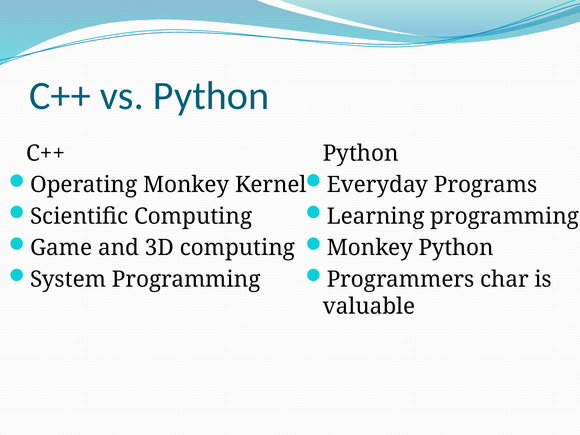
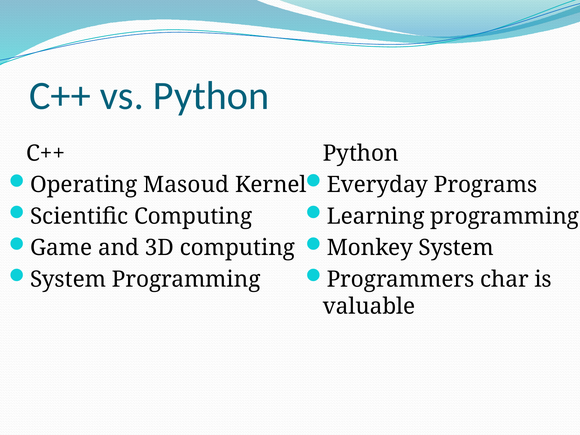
Operating Monkey: Monkey -> Masoud
Monkey Python: Python -> System
